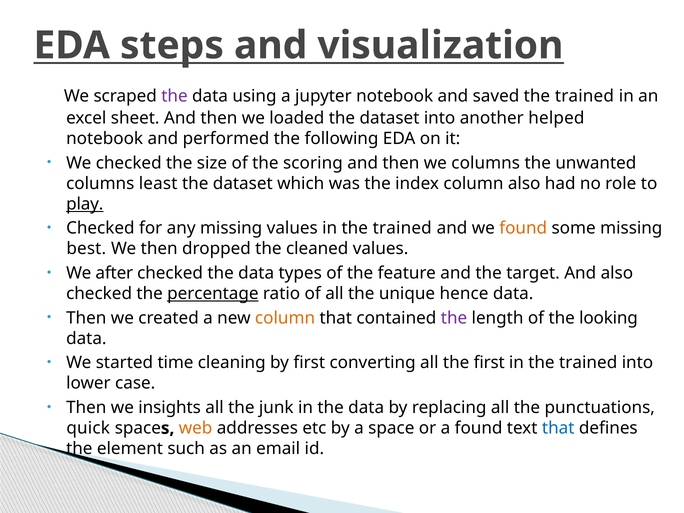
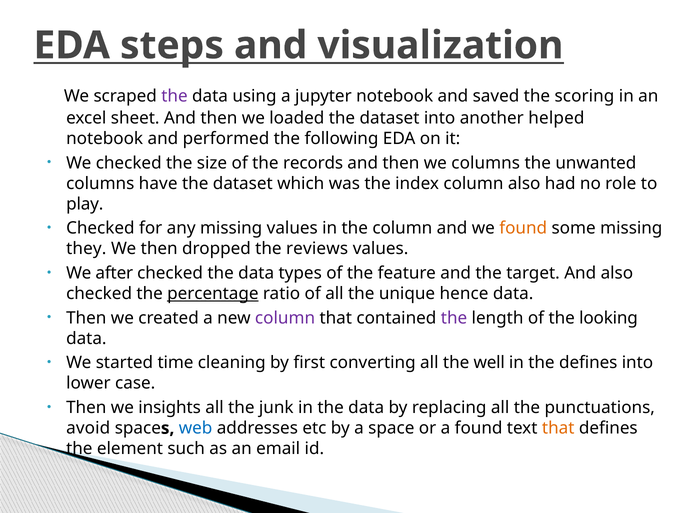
saved the trained: trained -> scoring
scoring: scoring -> records
least: least -> have
play underline: present -> none
values in the trained: trained -> column
best: best -> they
cleaned: cleaned -> reviews
column at (285, 318) colour: orange -> purple
the first: first -> well
trained at (588, 363): trained -> defines
quick: quick -> avoid
web colour: orange -> blue
that at (558, 428) colour: blue -> orange
